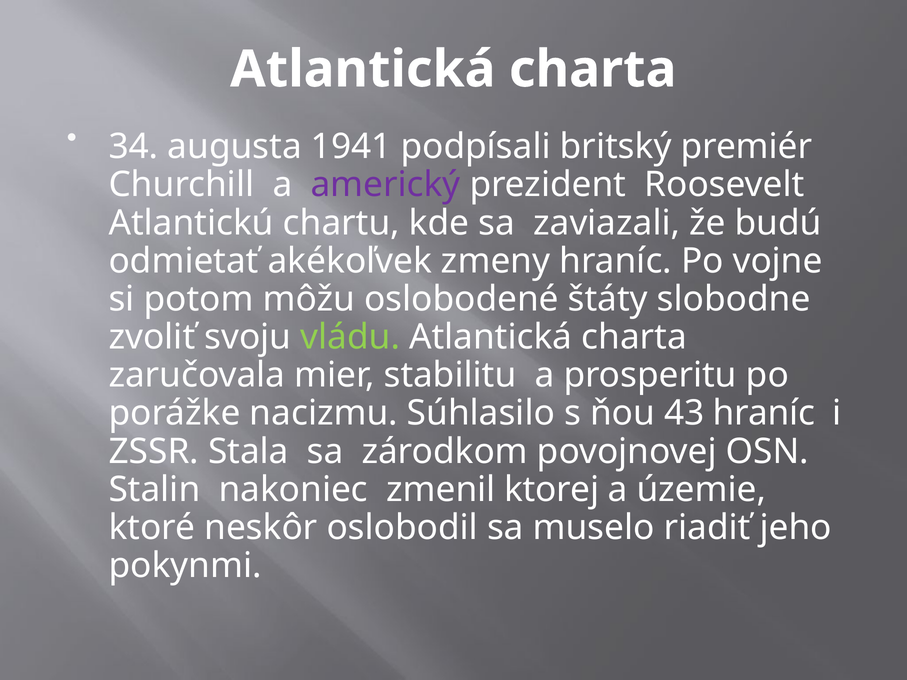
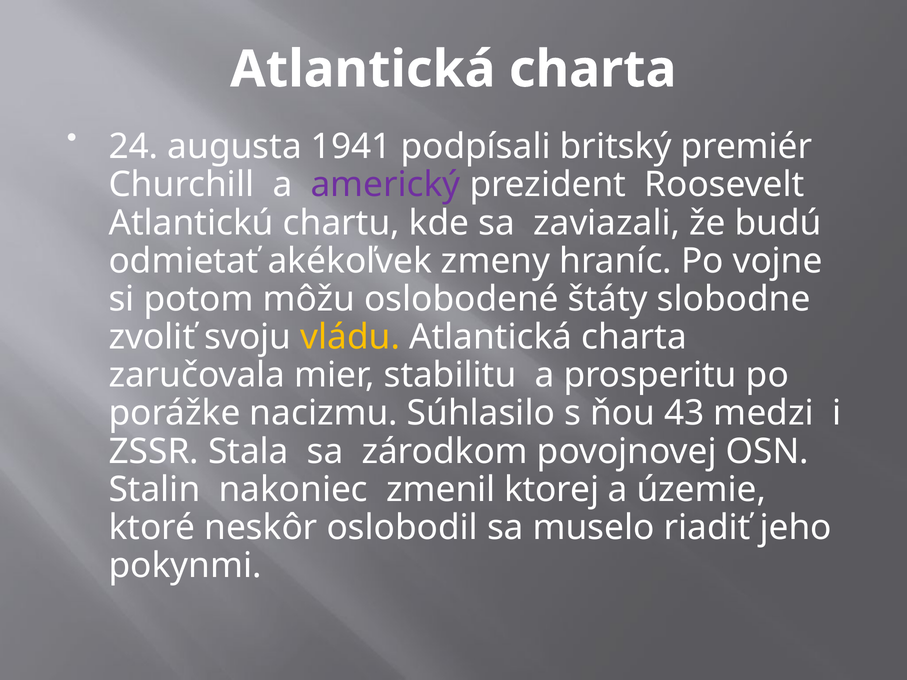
34: 34 -> 24
vládu colour: light green -> yellow
43 hraníc: hraníc -> medzi
